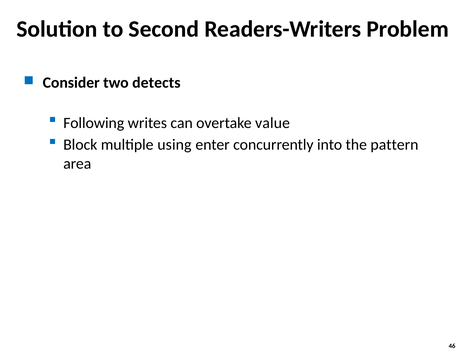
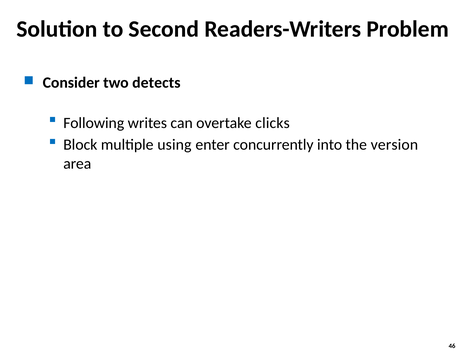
value: value -> clicks
pattern: pattern -> version
